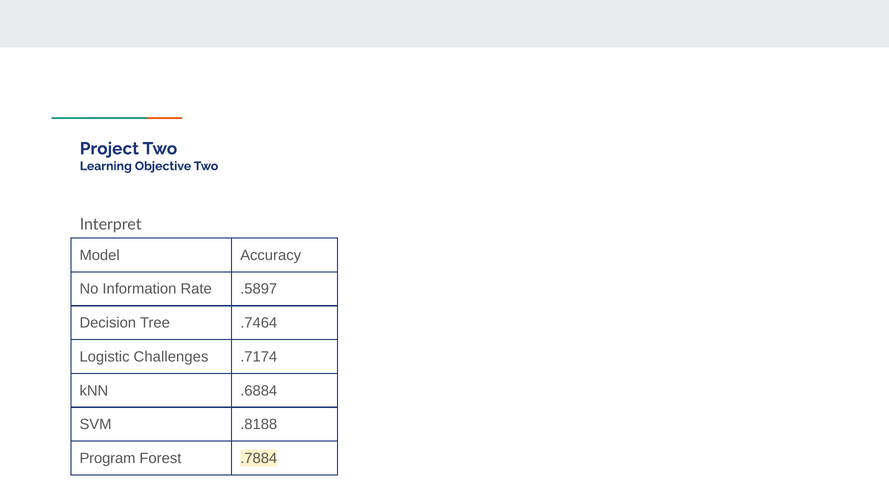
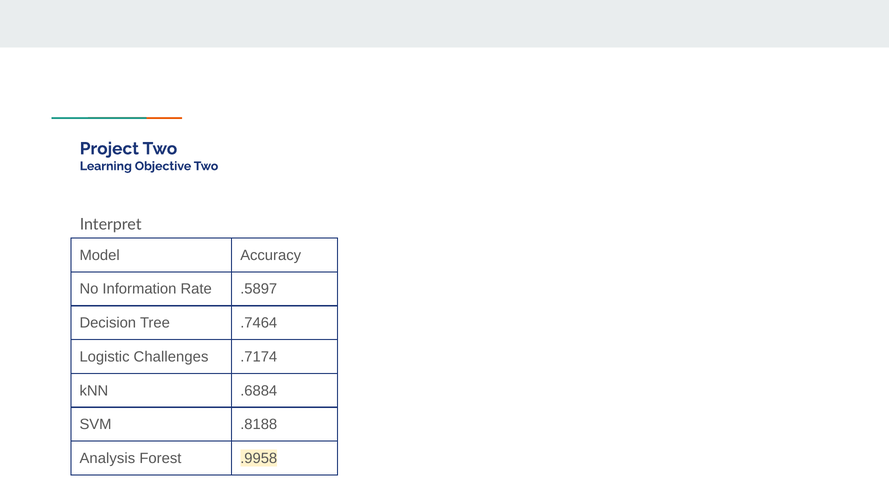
Program: Program -> Analysis
.7884: .7884 -> .9958
